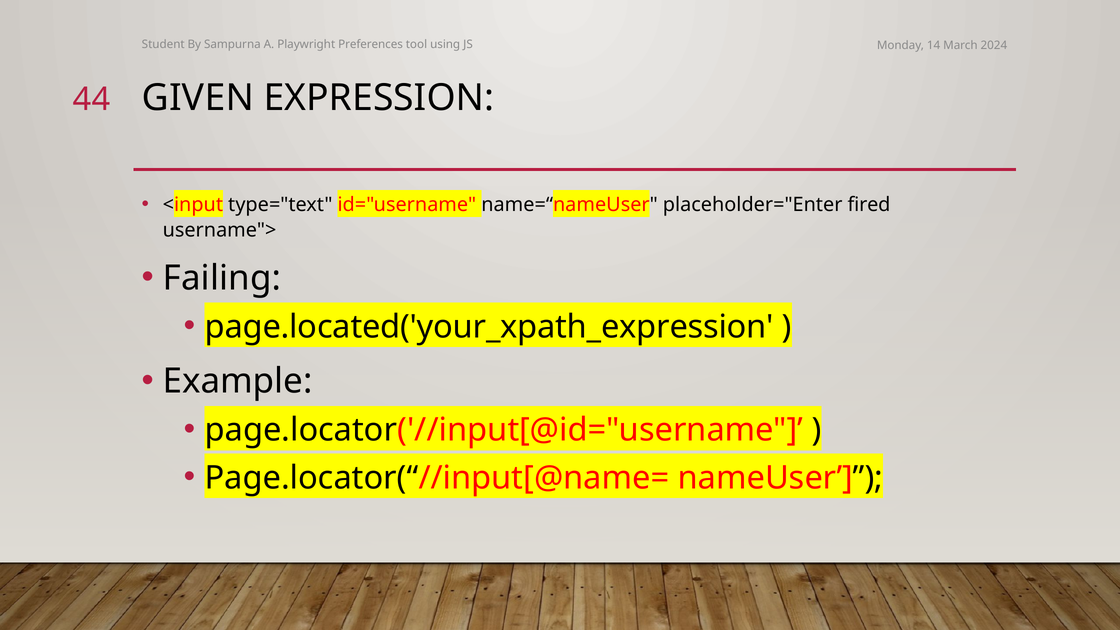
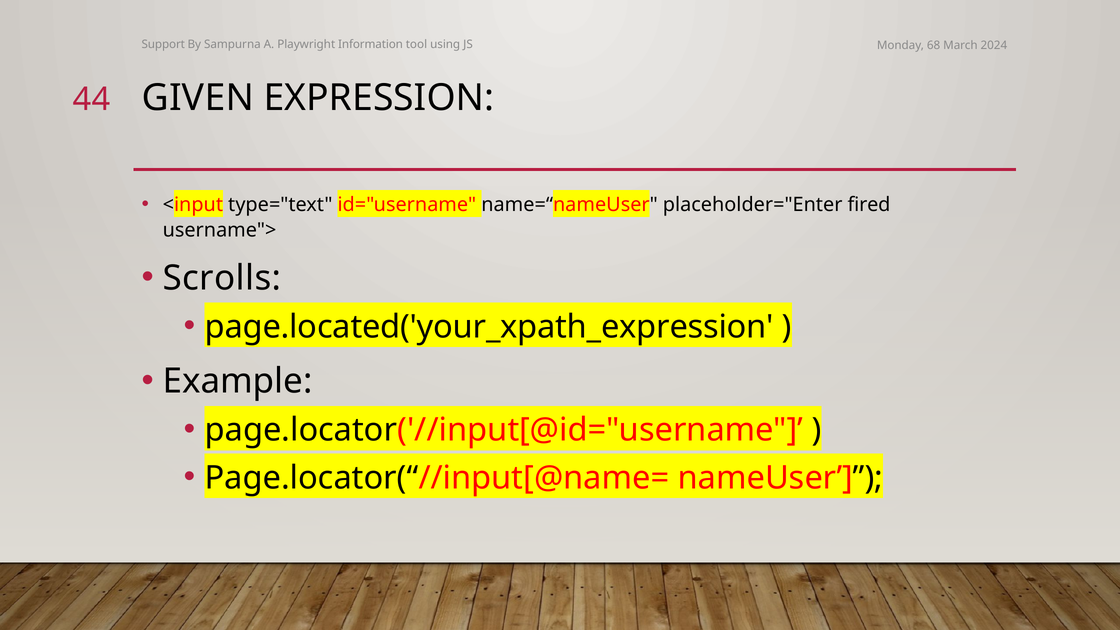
Student: Student -> Support
Preferences: Preferences -> Information
14: 14 -> 68
Failing: Failing -> Scrolls
